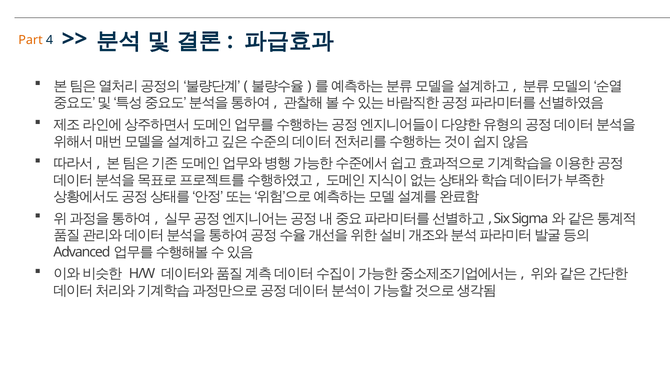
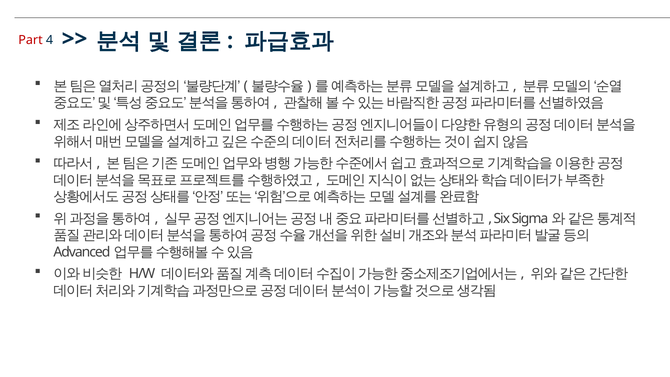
Part colour: orange -> red
